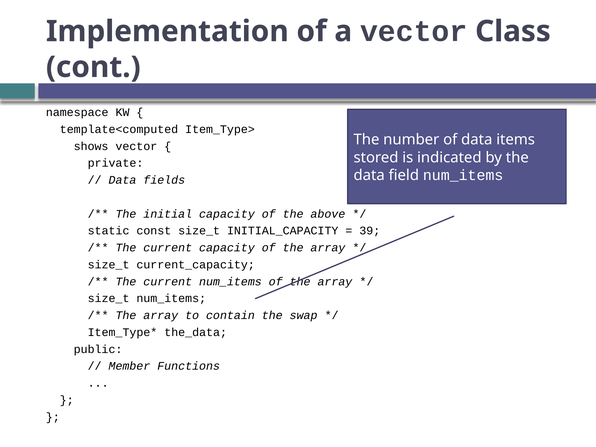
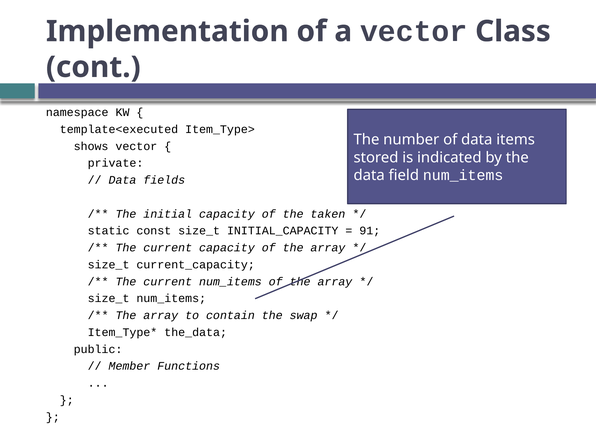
template<computed: template<computed -> template<executed
above: above -> taken
39: 39 -> 91
